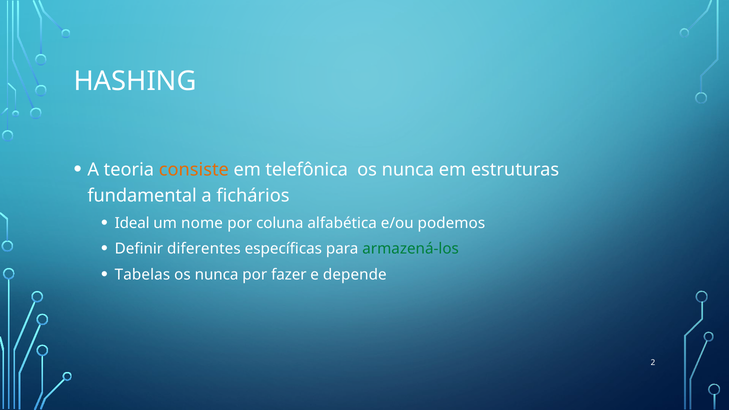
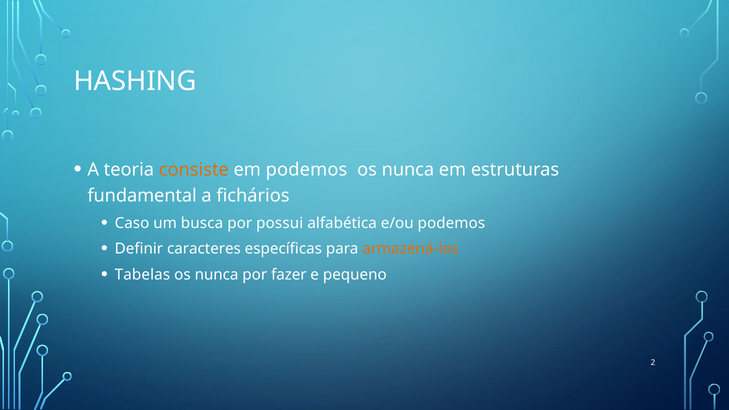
em telefônica: telefônica -> podemos
Ideal: Ideal -> Caso
nome: nome -> busca
coluna: coluna -> possui
diferentes: diferentes -> caracteres
armazená-los colour: green -> orange
depende: depende -> pequeno
